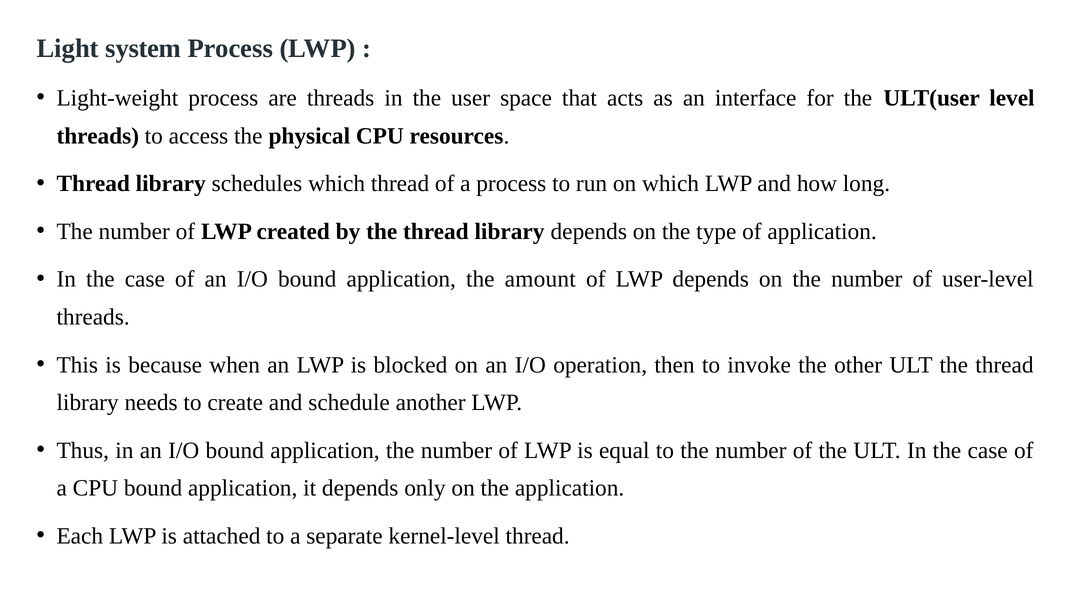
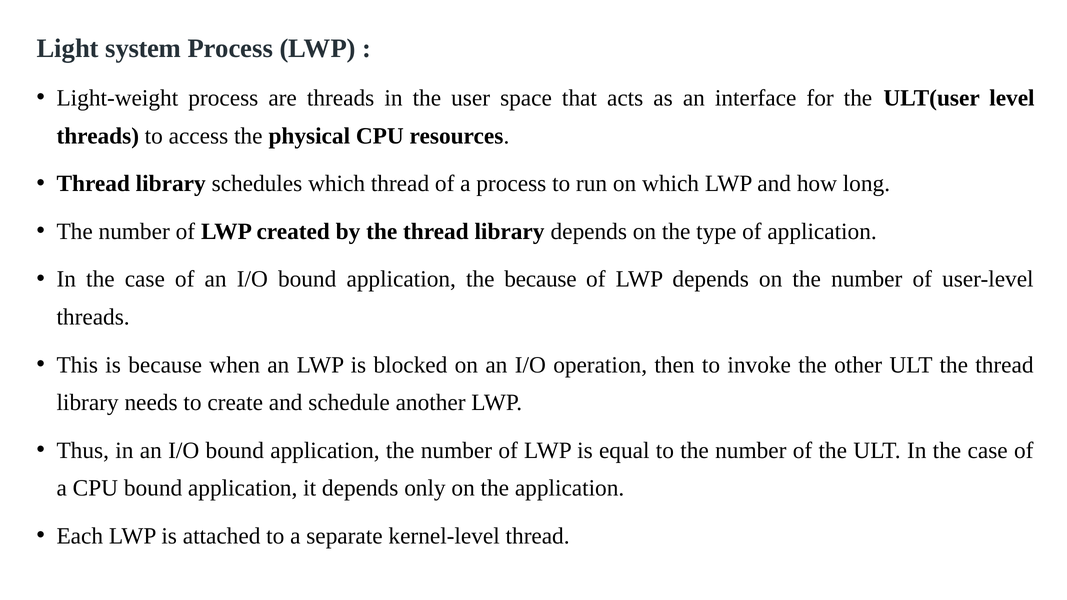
the amount: amount -> because
